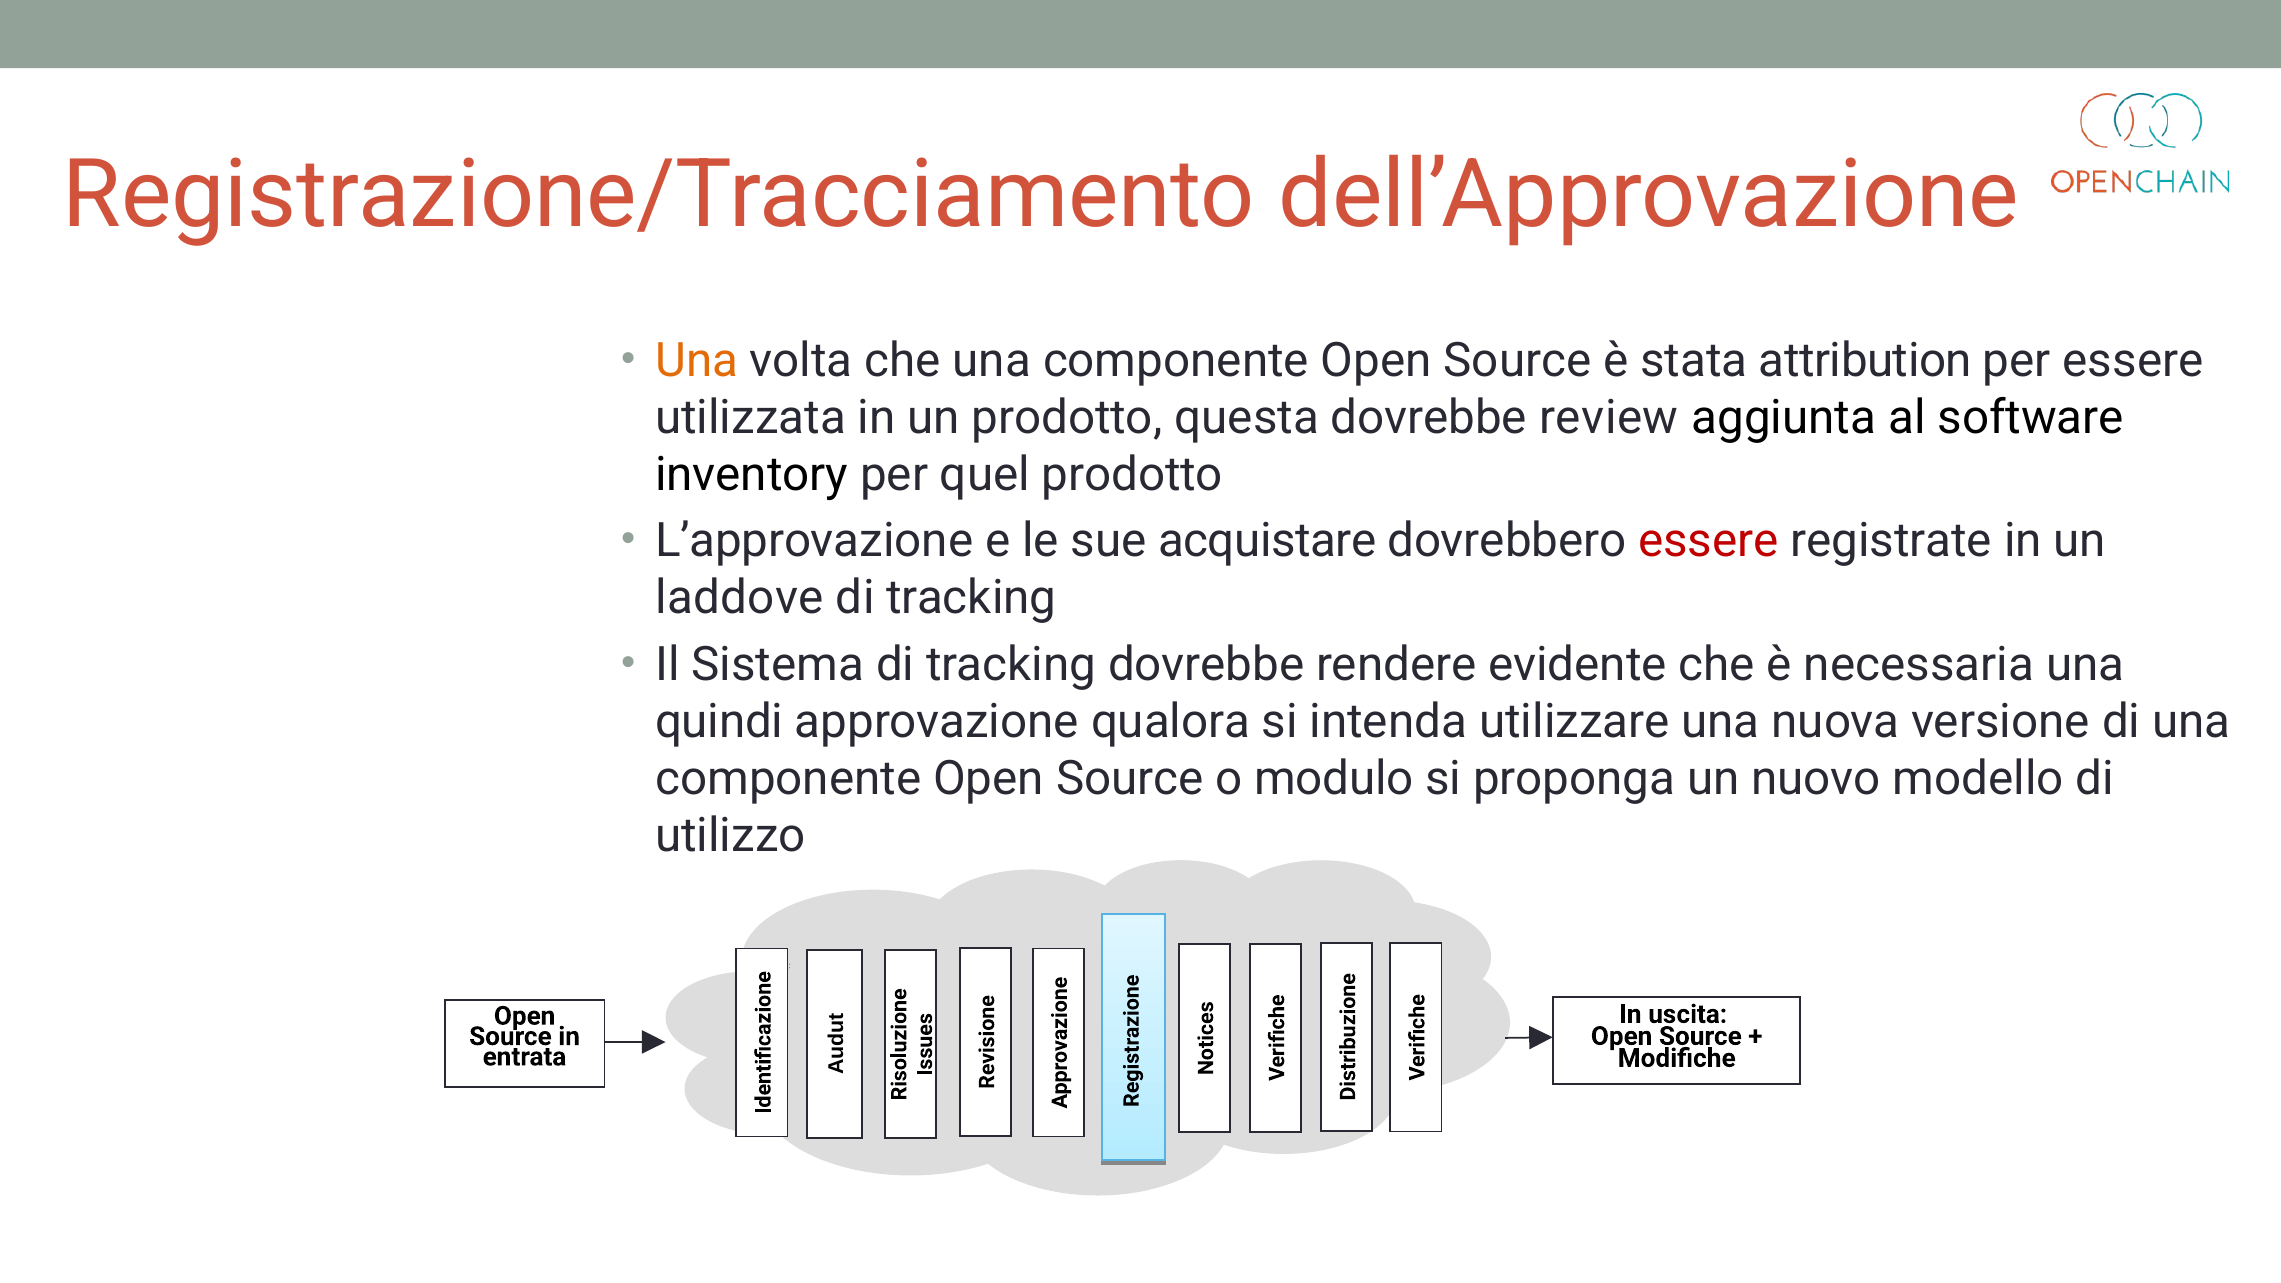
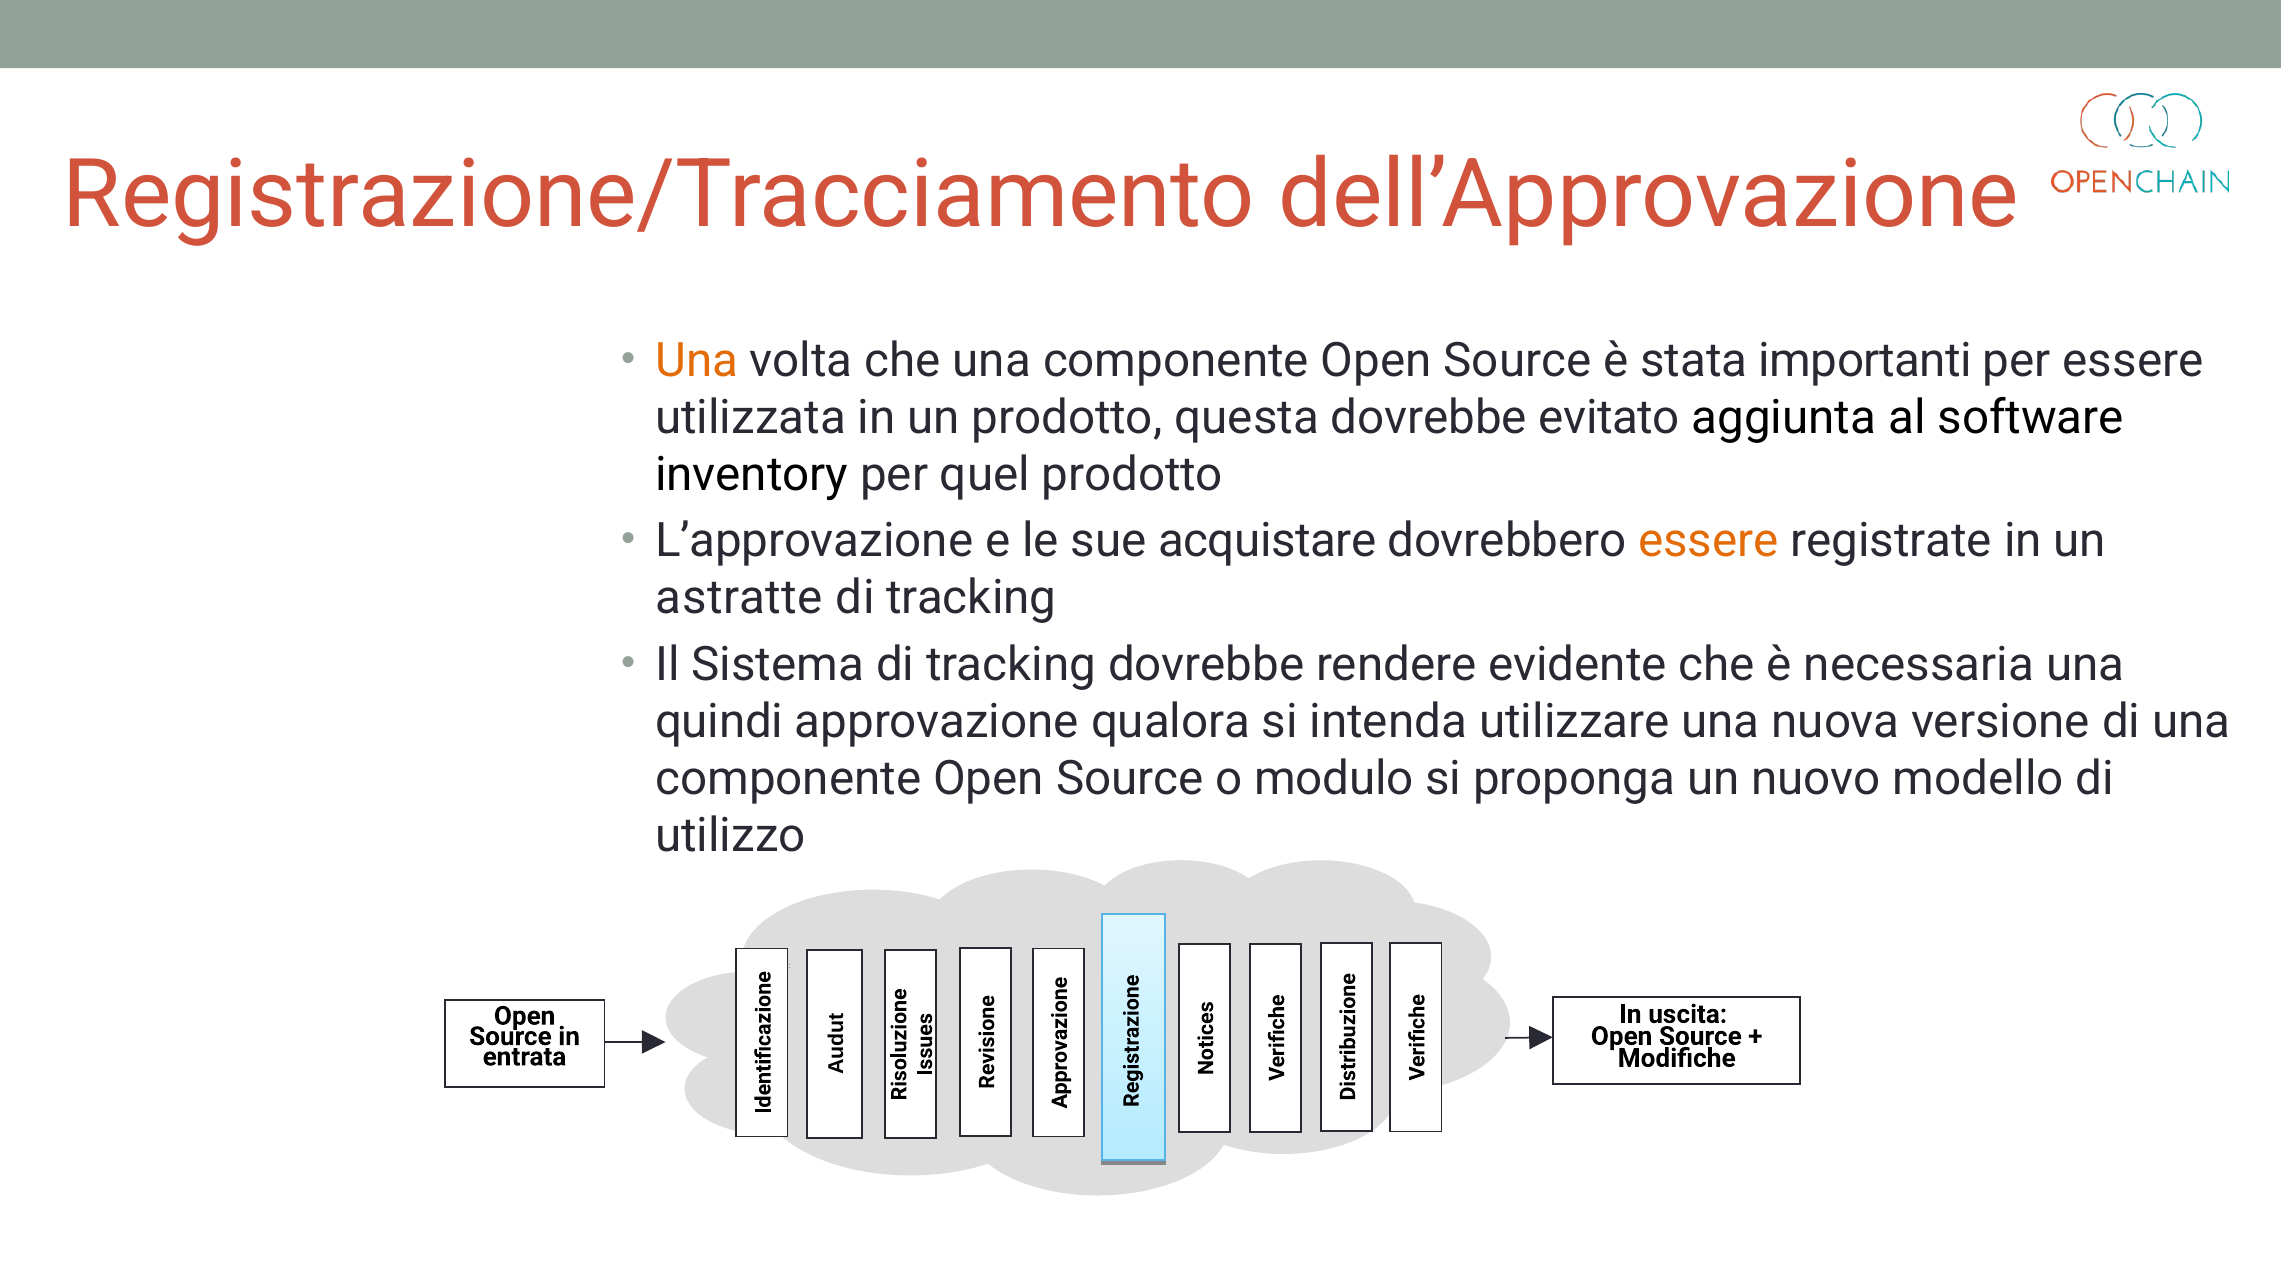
attribution: attribution -> importanti
review: review -> evitato
essere at (1708, 541) colour: red -> orange
laddove: laddove -> astratte
